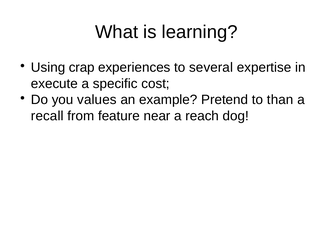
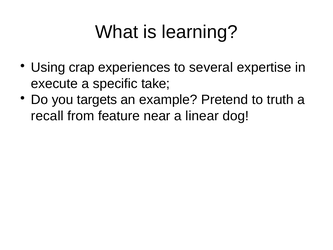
cost: cost -> take
values: values -> targets
than: than -> truth
reach: reach -> linear
